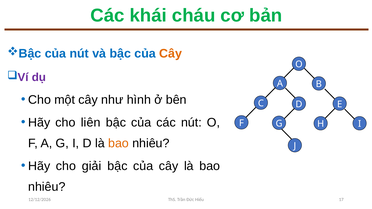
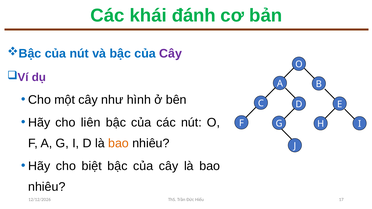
cháu: cháu -> đánh
Cây at (171, 54) colour: orange -> purple
giải: giải -> biệt
